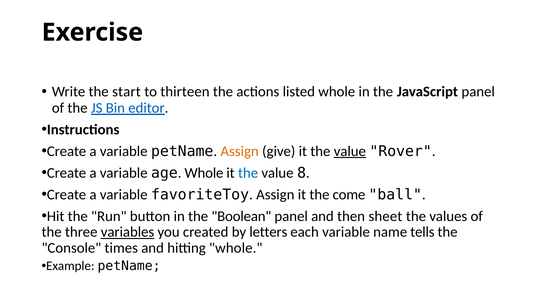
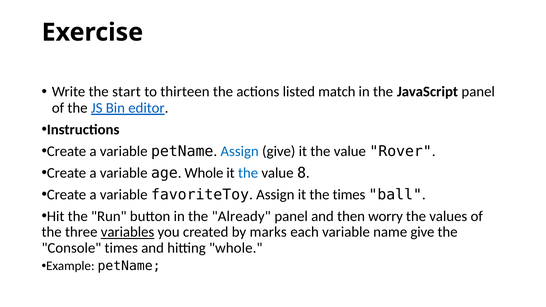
listed whole: whole -> match
Assign at (240, 151) colour: orange -> blue
value at (350, 151) underline: present -> none
the come: come -> times
Boolean: Boolean -> Already
sheet: sheet -> worry
letters: letters -> marks
name tells: tells -> give
